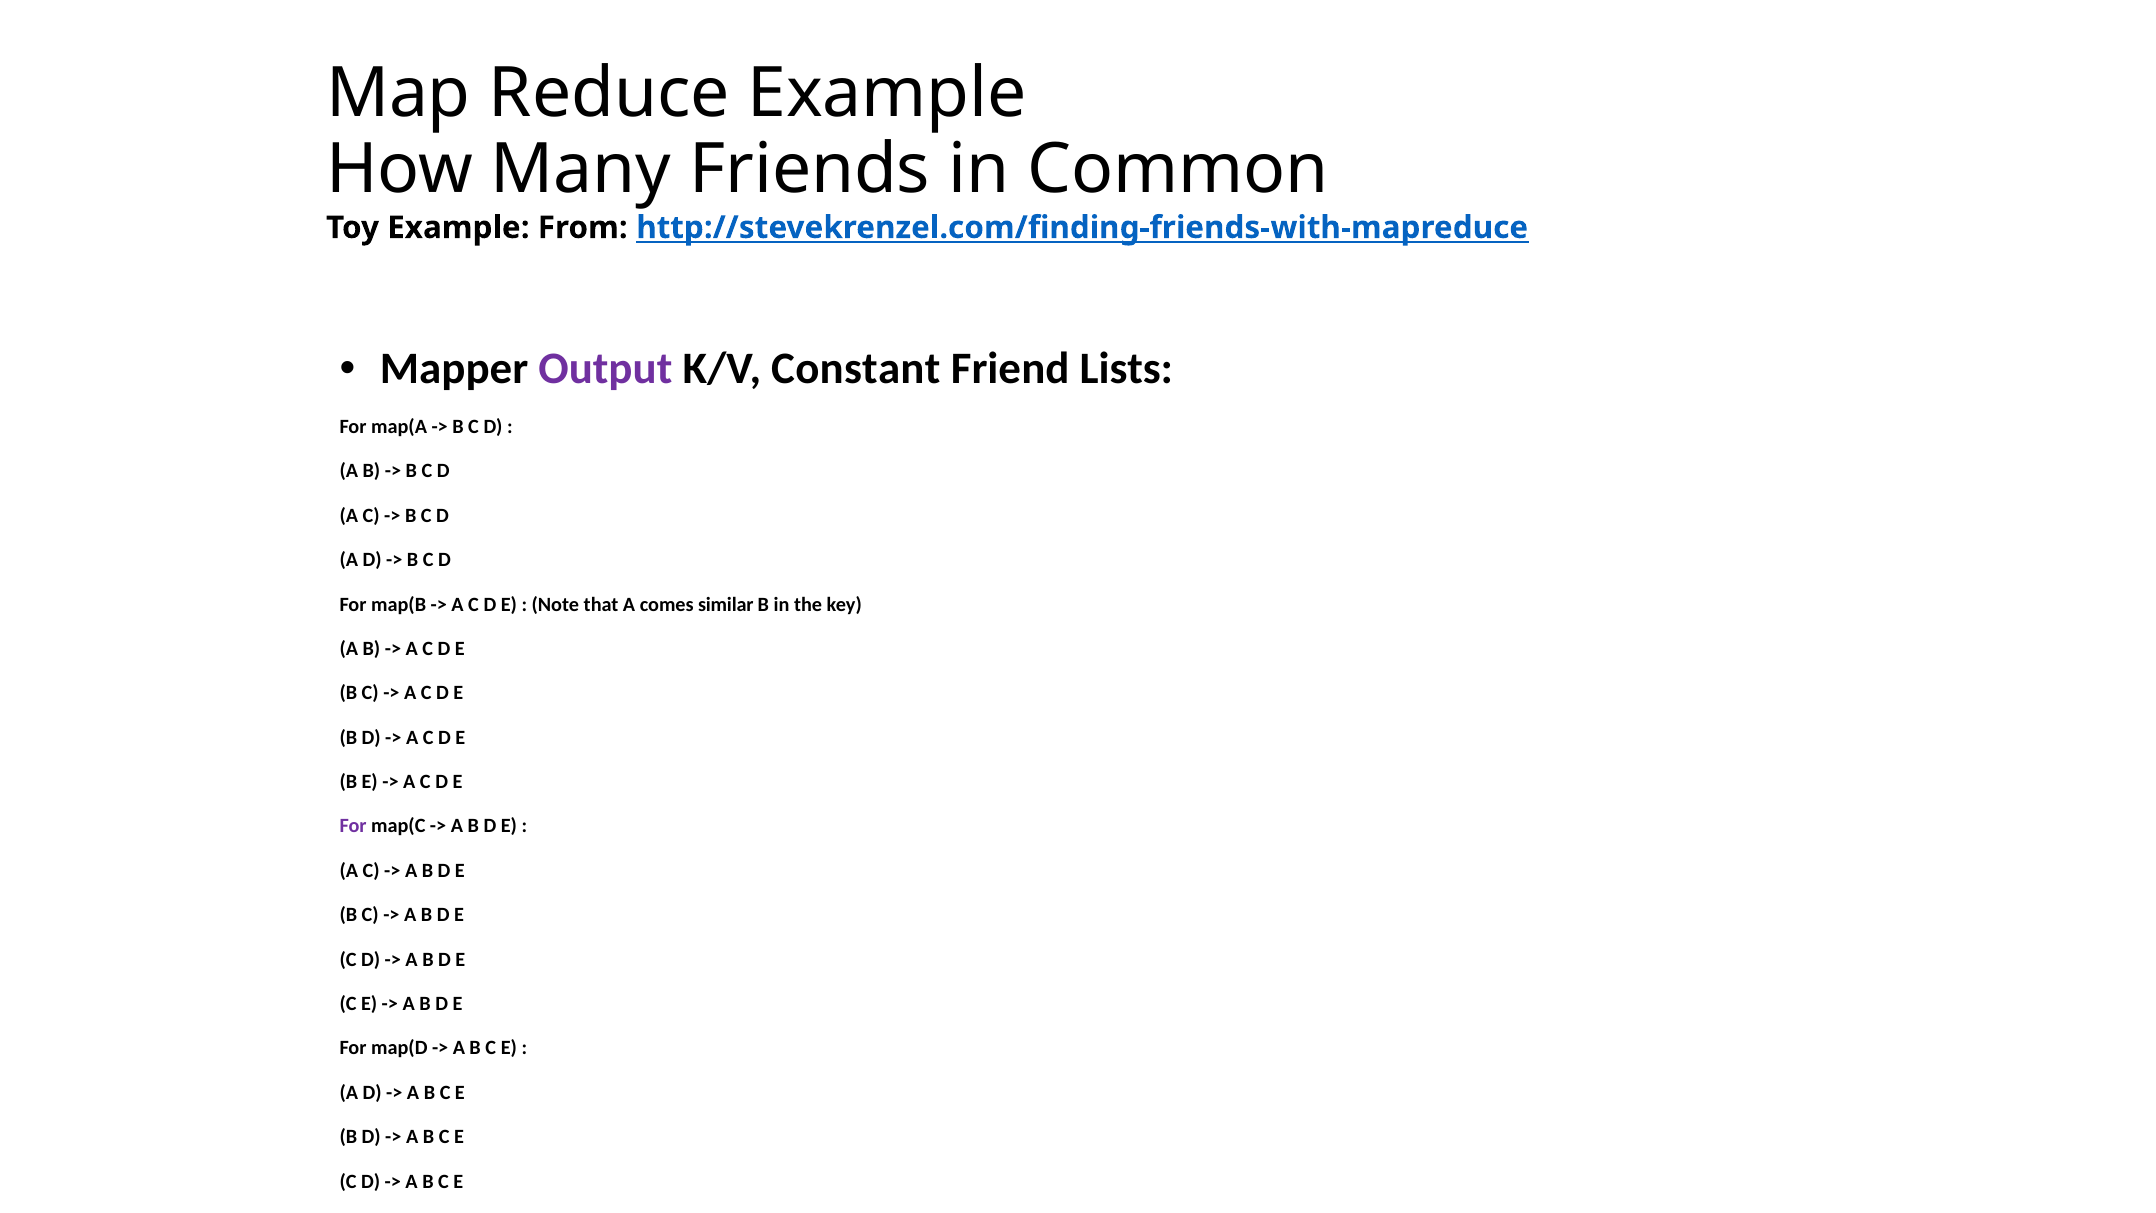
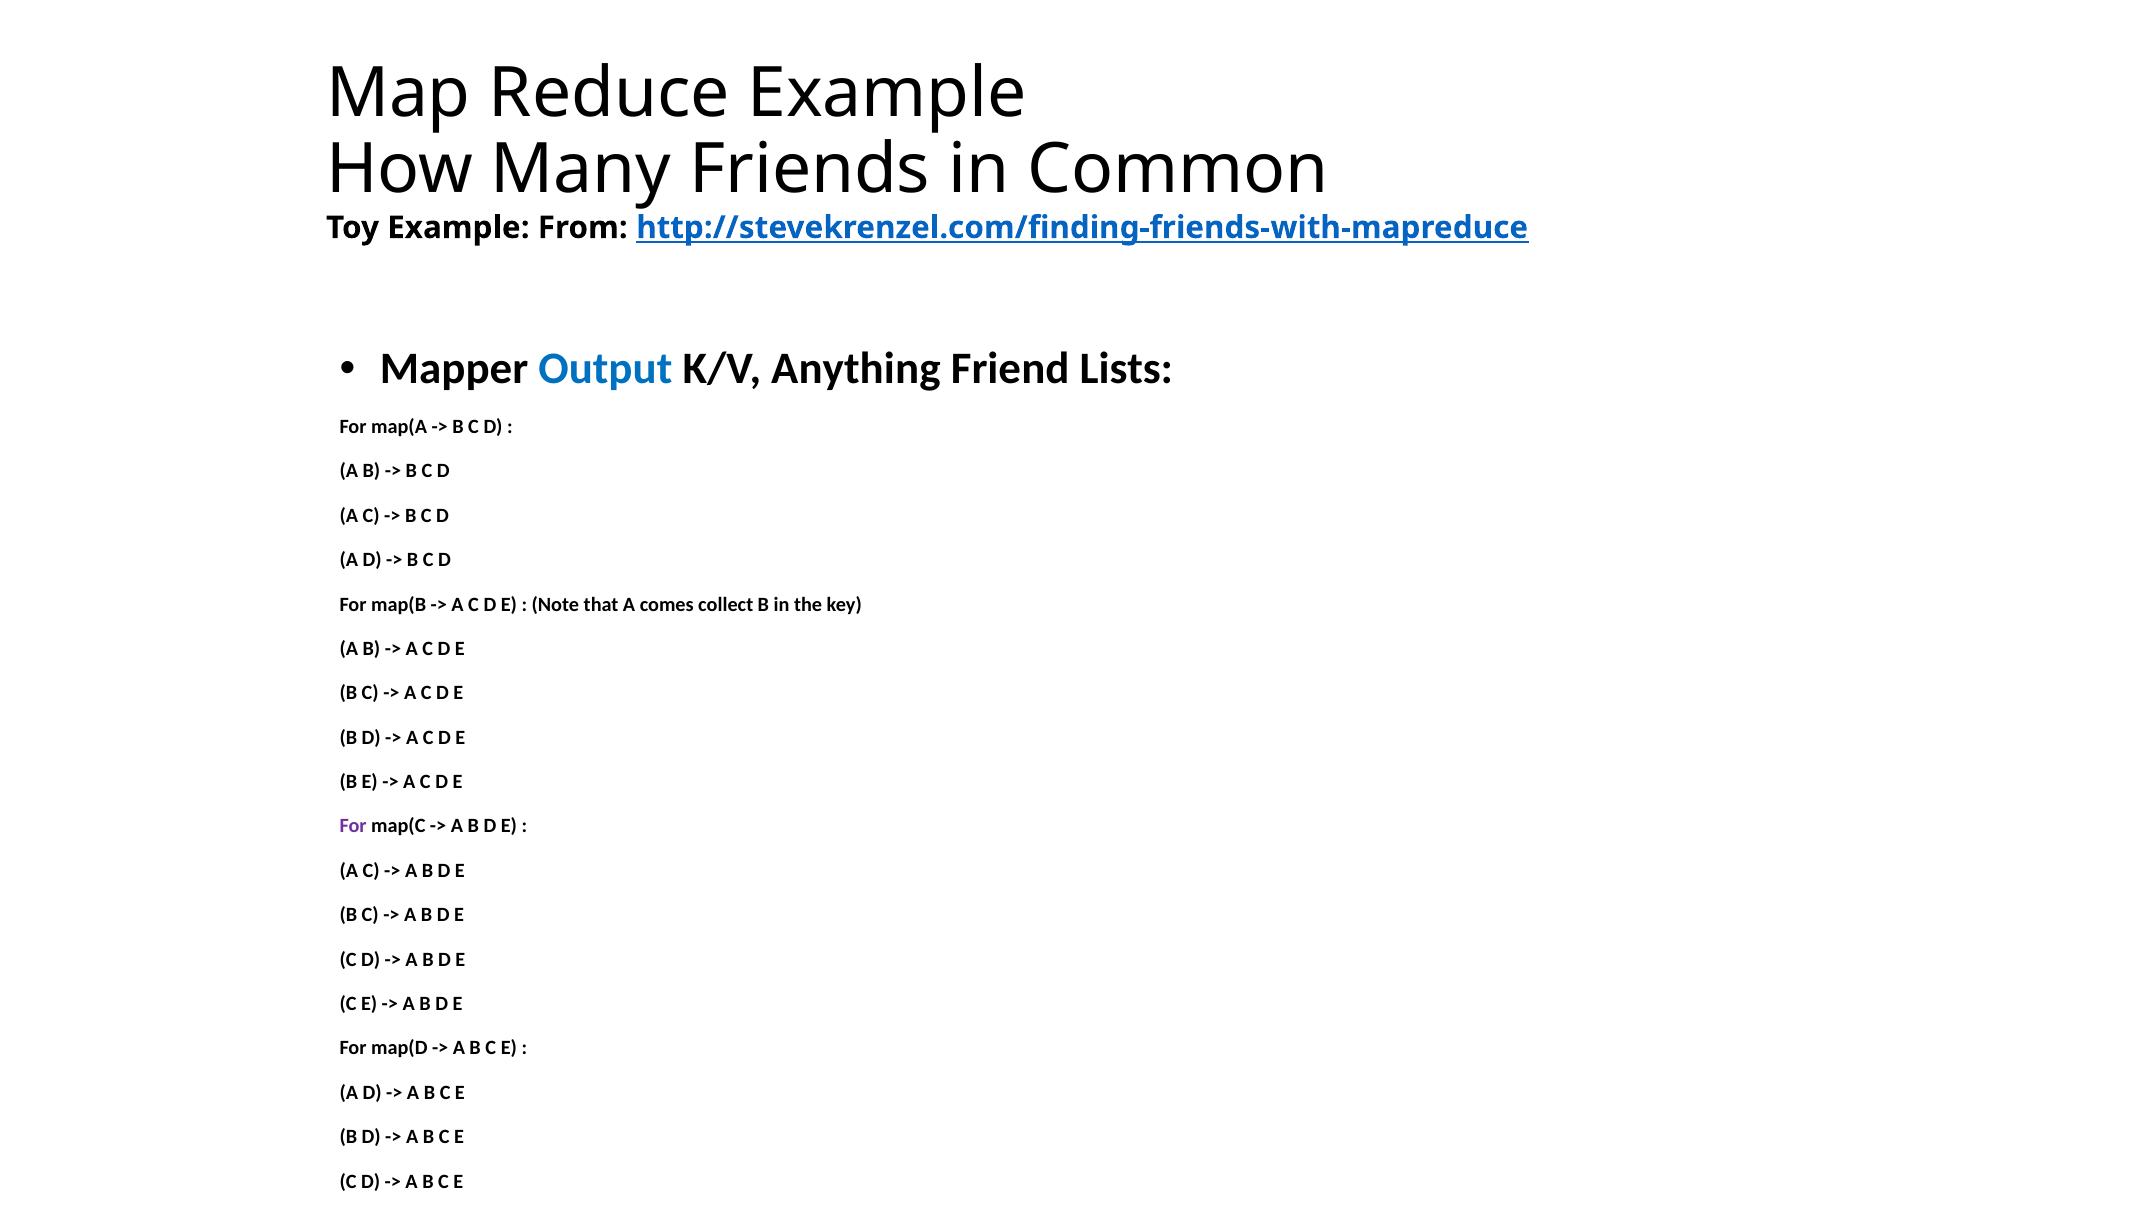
Output colour: purple -> blue
Constant: Constant -> Anything
similar: similar -> collect
